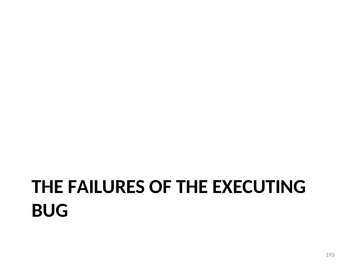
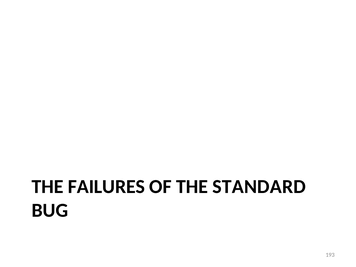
EXECUTING: EXECUTING -> STANDARD
